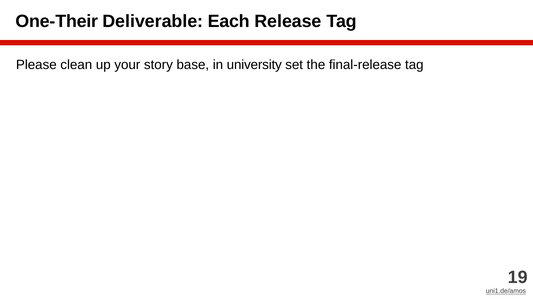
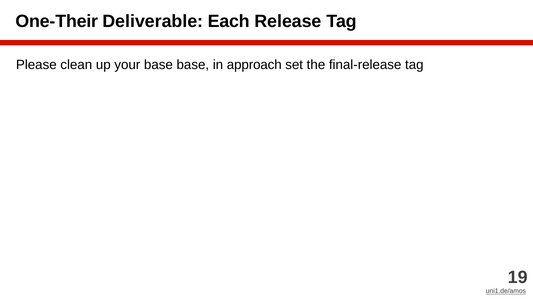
your story: story -> base
university: university -> approach
